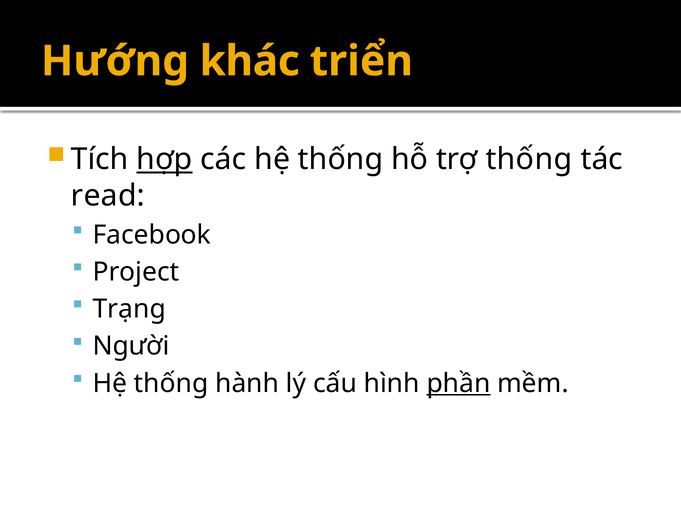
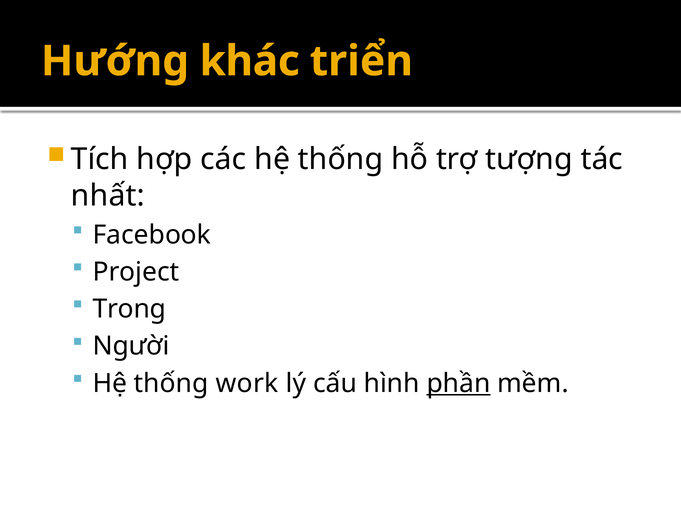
hợp underline: present -> none
trợ thống: thống -> tượng
read: read -> nhất
Trạng: Trạng -> Trong
hành: hành -> work
